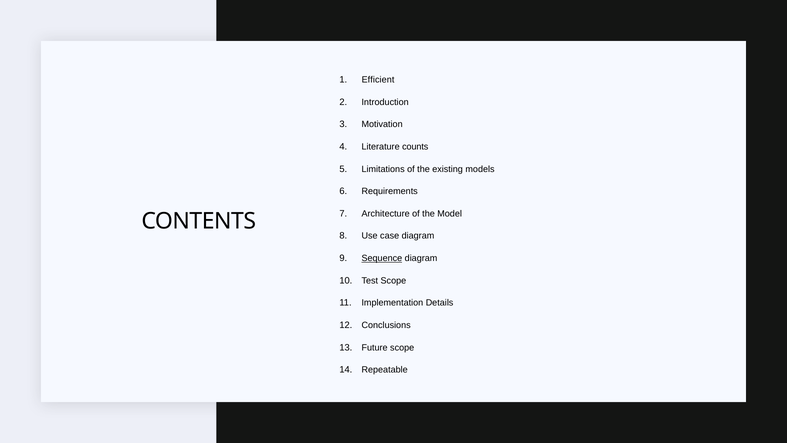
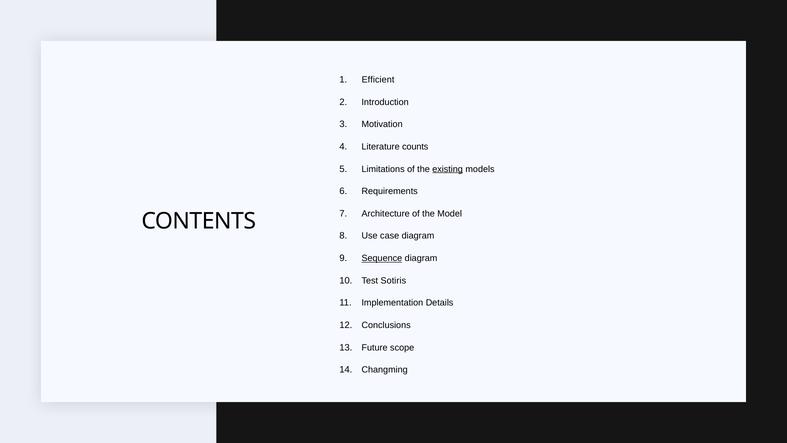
existing underline: none -> present
Test Scope: Scope -> Sotiris
Repeatable: Repeatable -> Changming
